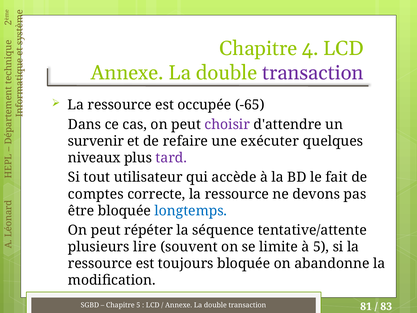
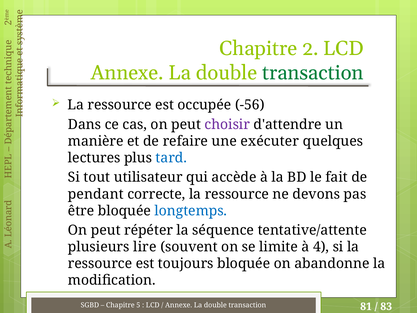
Chapitre 4: 4 -> 2
transaction at (313, 73) colour: purple -> green
-65: -65 -> -56
survenir: survenir -> manière
niveaux: niveaux -> lectures
tard colour: purple -> blue
comptes: comptes -> pendant
à 5: 5 -> 4
